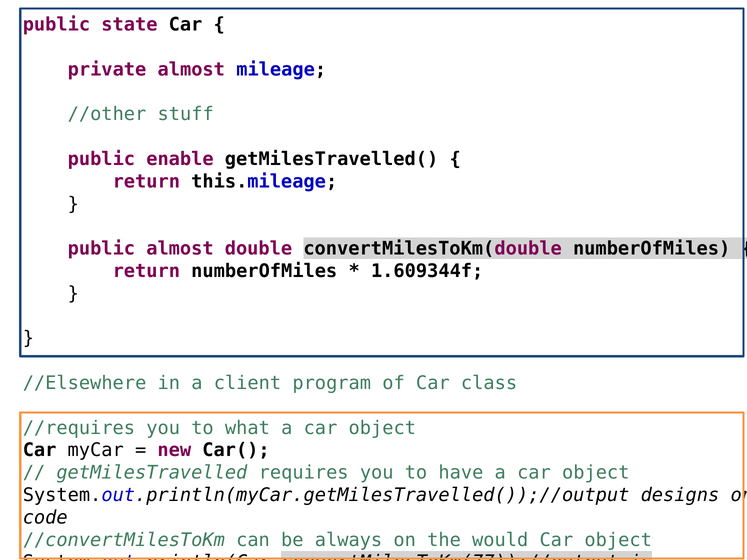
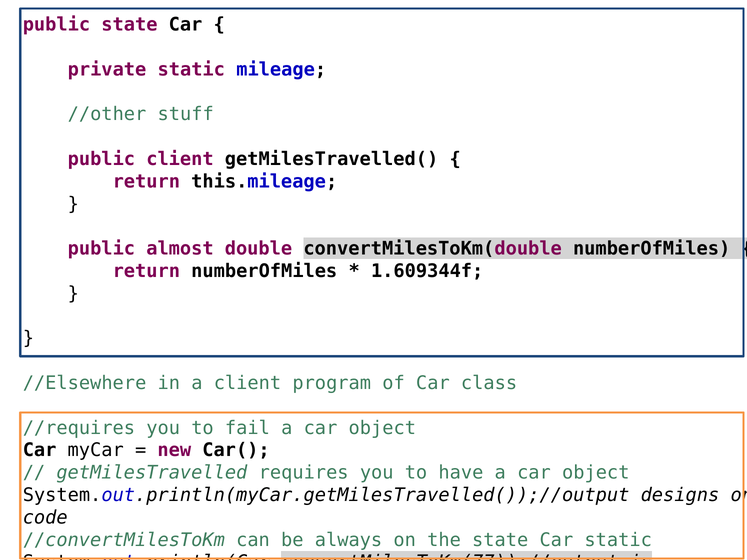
private almost: almost -> static
public enable: enable -> client
what: what -> fail
the would: would -> state
object at (618, 540): object -> static
